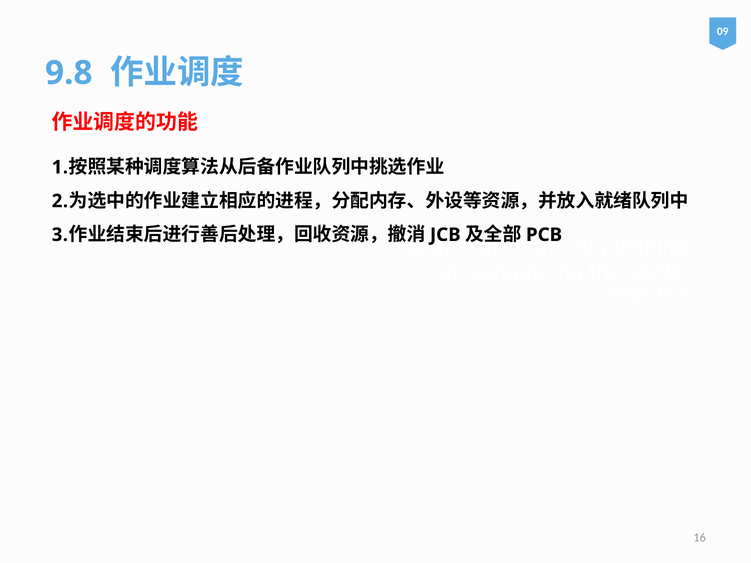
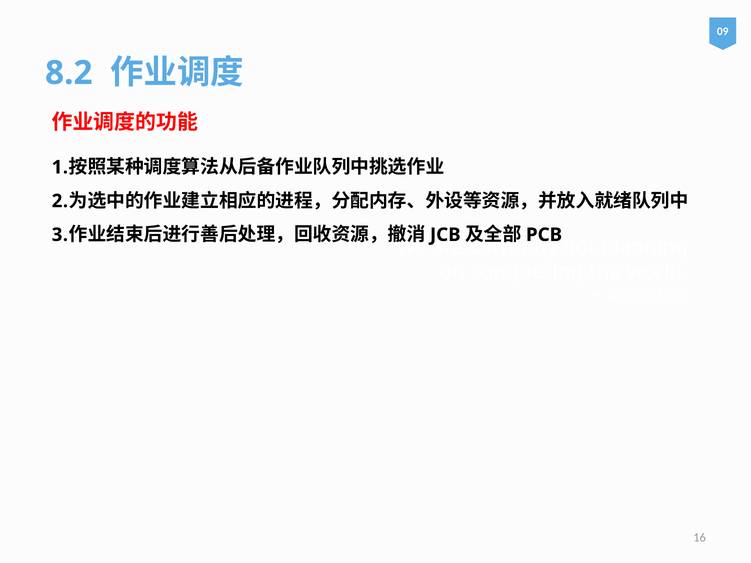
9.8: 9.8 -> 8.2
